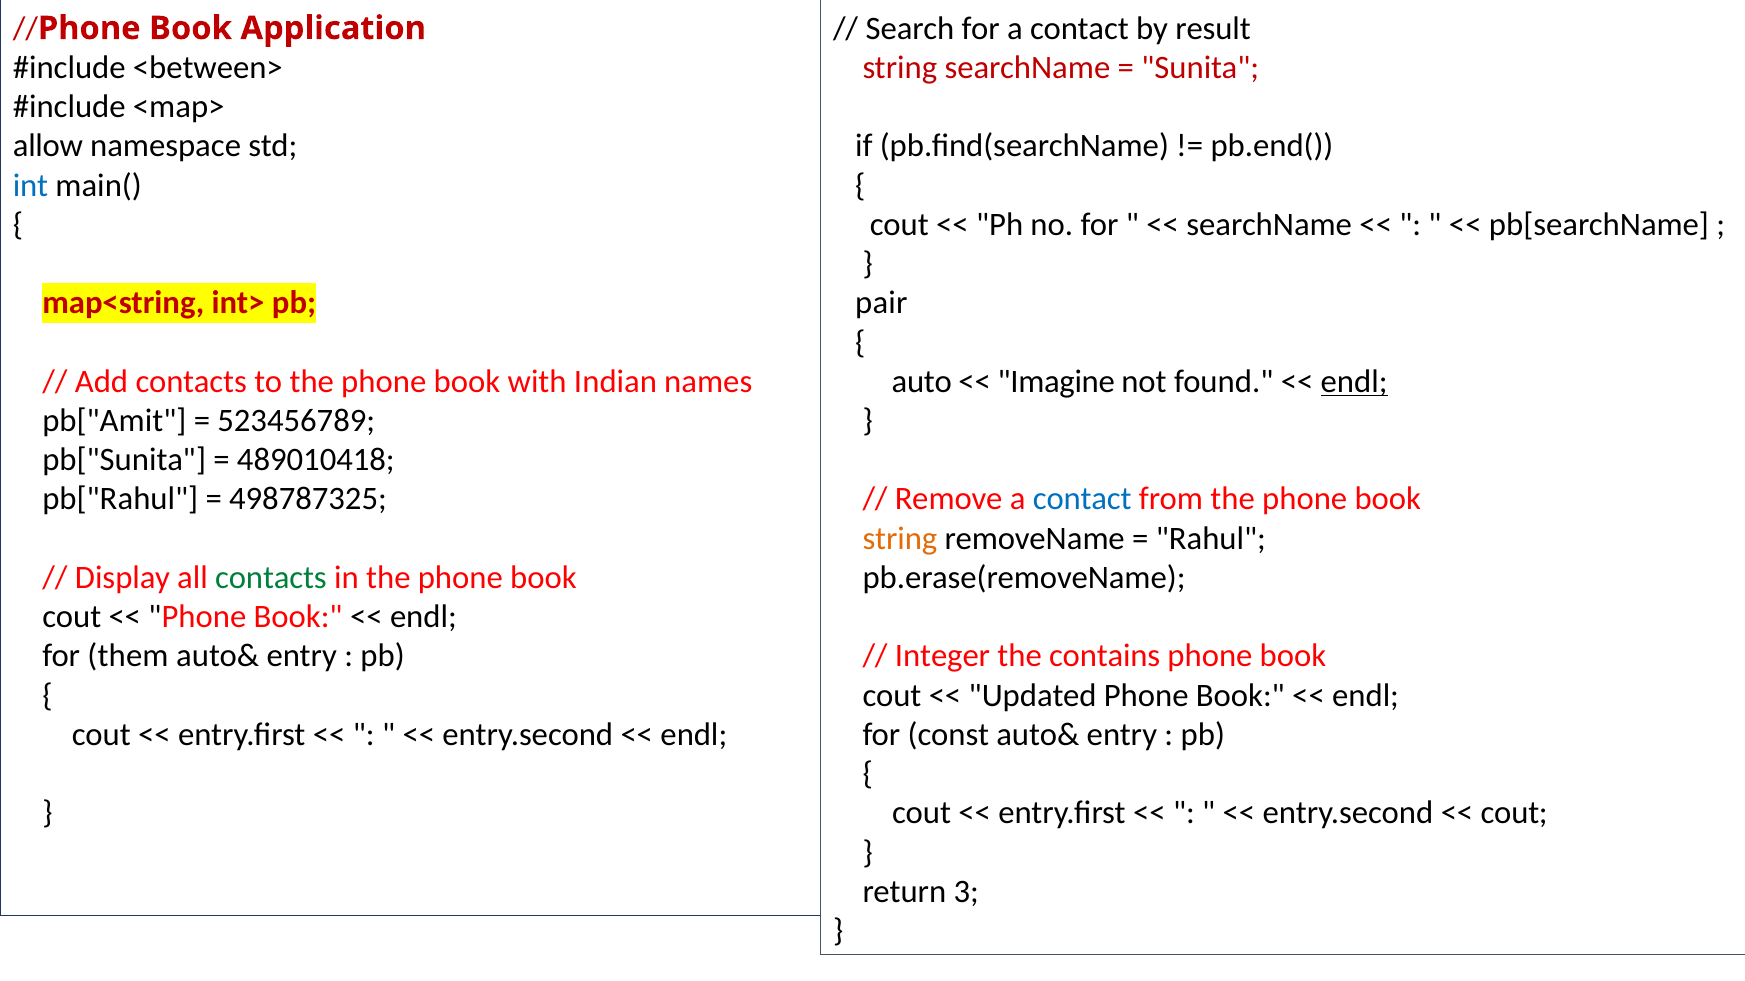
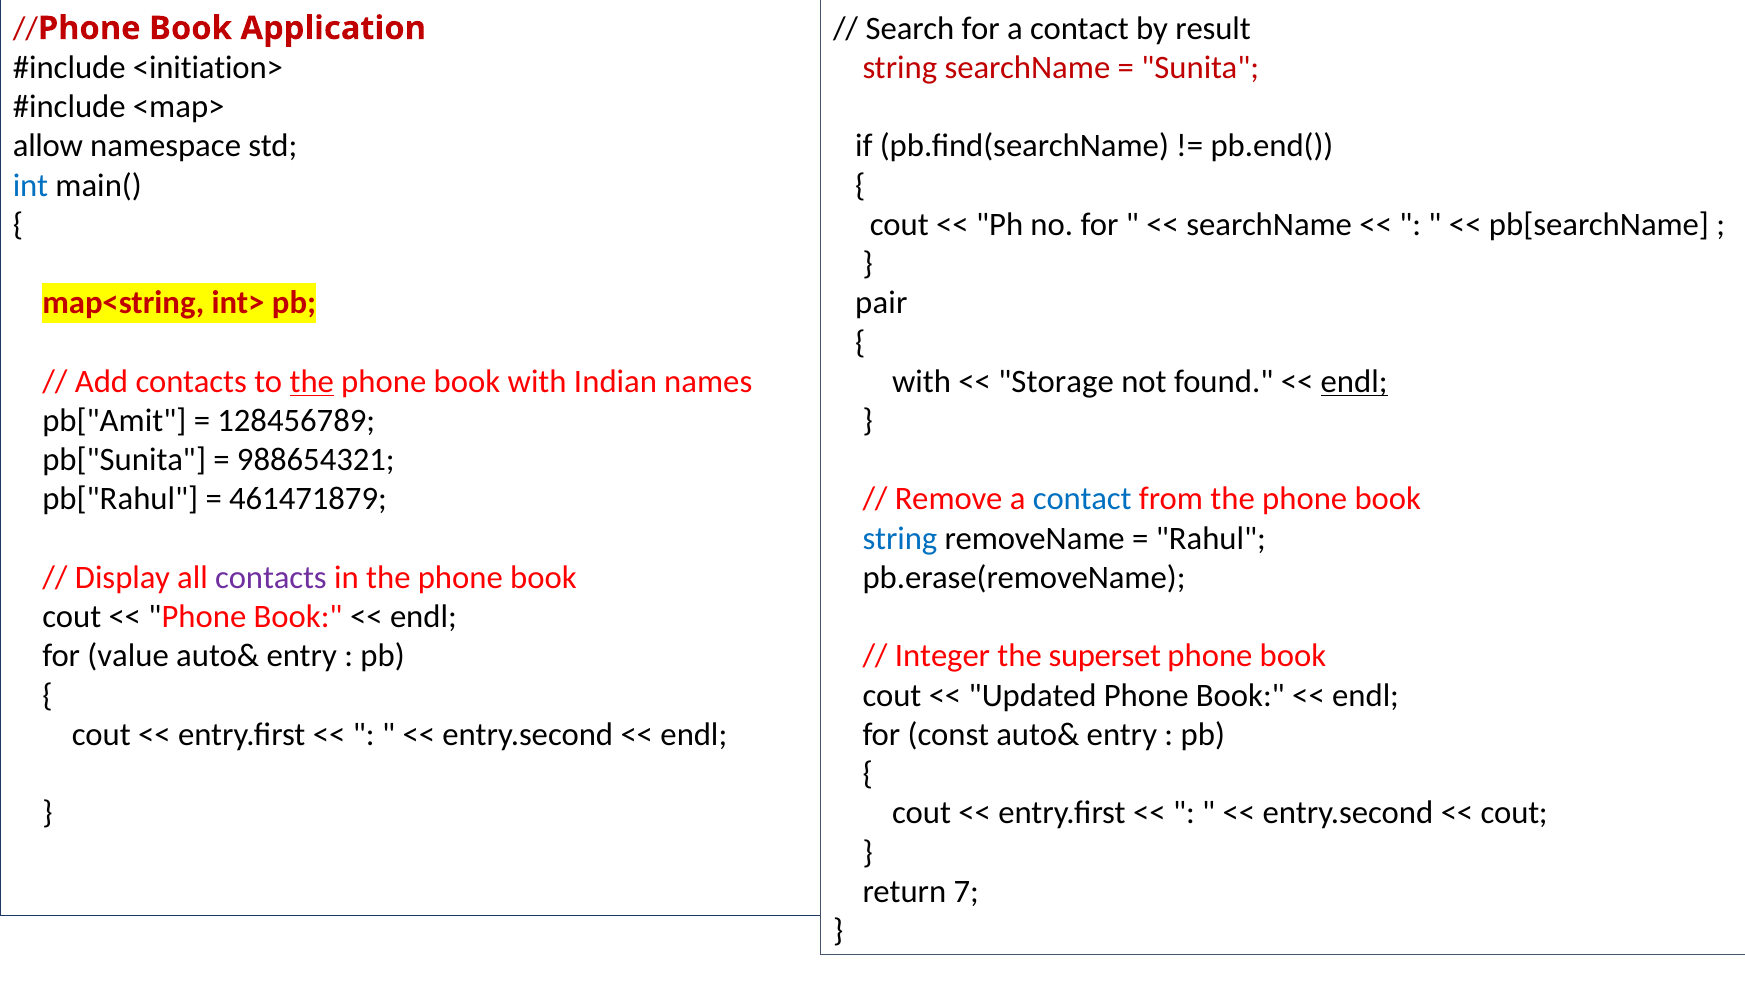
<between>: <between> -> <initiation>
the at (312, 382) underline: none -> present
auto at (922, 382): auto -> with
Imagine: Imagine -> Storage
523456789: 523456789 -> 128456789
489010418: 489010418 -> 988654321
498787325: 498787325 -> 461471879
string at (900, 539) colour: orange -> blue
contacts at (271, 578) colour: green -> purple
them: them -> value
contains: contains -> superset
3: 3 -> 7
